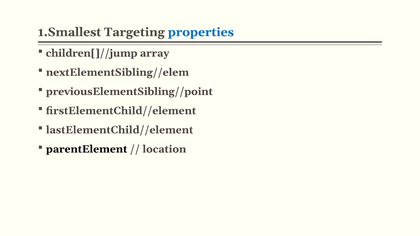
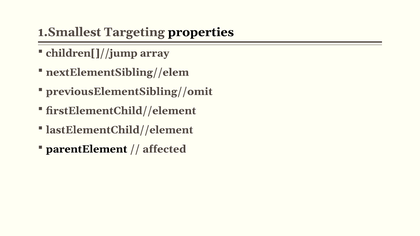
properties colour: blue -> black
previousElementSibling//point: previousElementSibling//point -> previousElementSibling//omit
location: location -> affected
